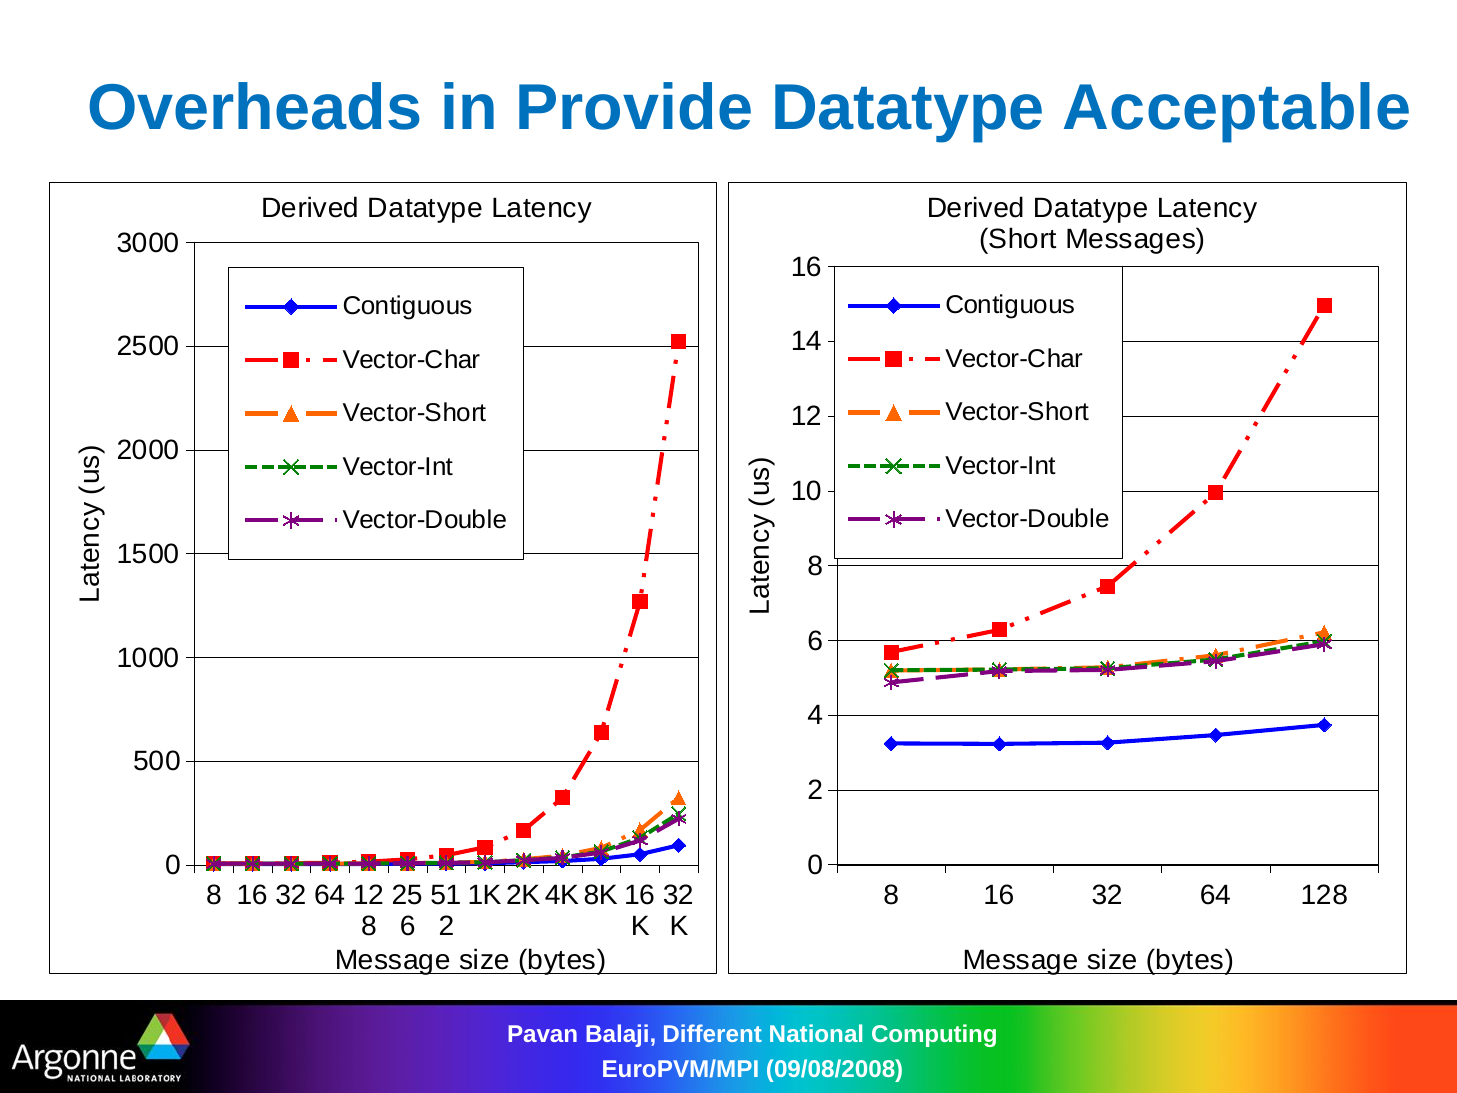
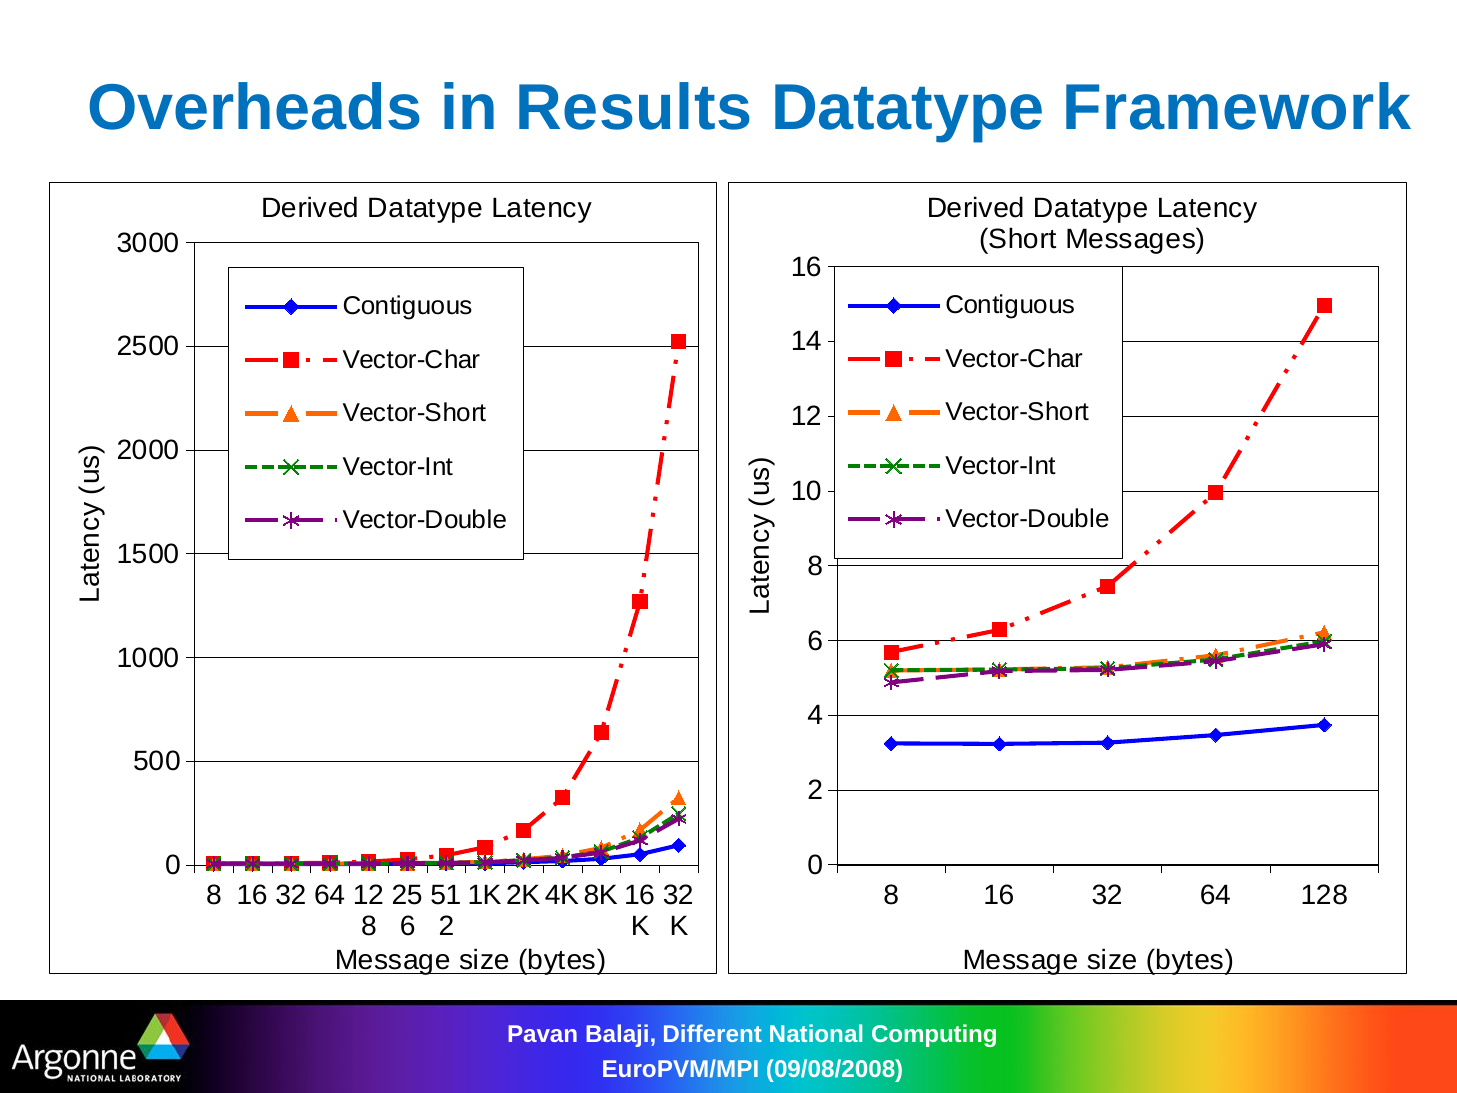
Provide: Provide -> Results
Acceptable: Acceptable -> Framework
